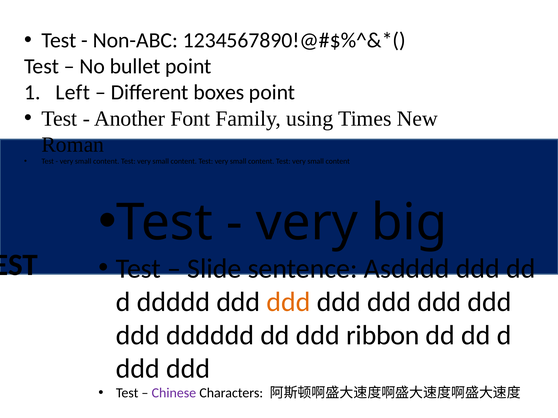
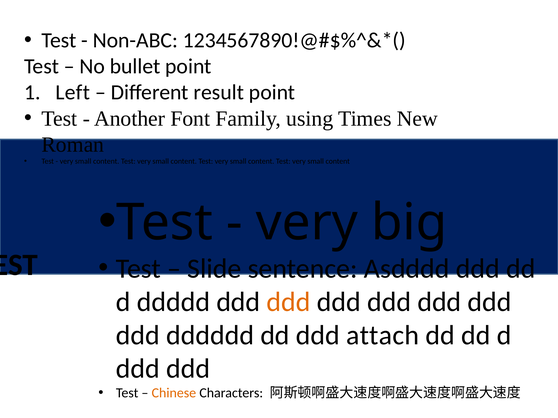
boxes: boxes -> result
ribbon: ribbon -> attach
Chinese colour: purple -> orange
